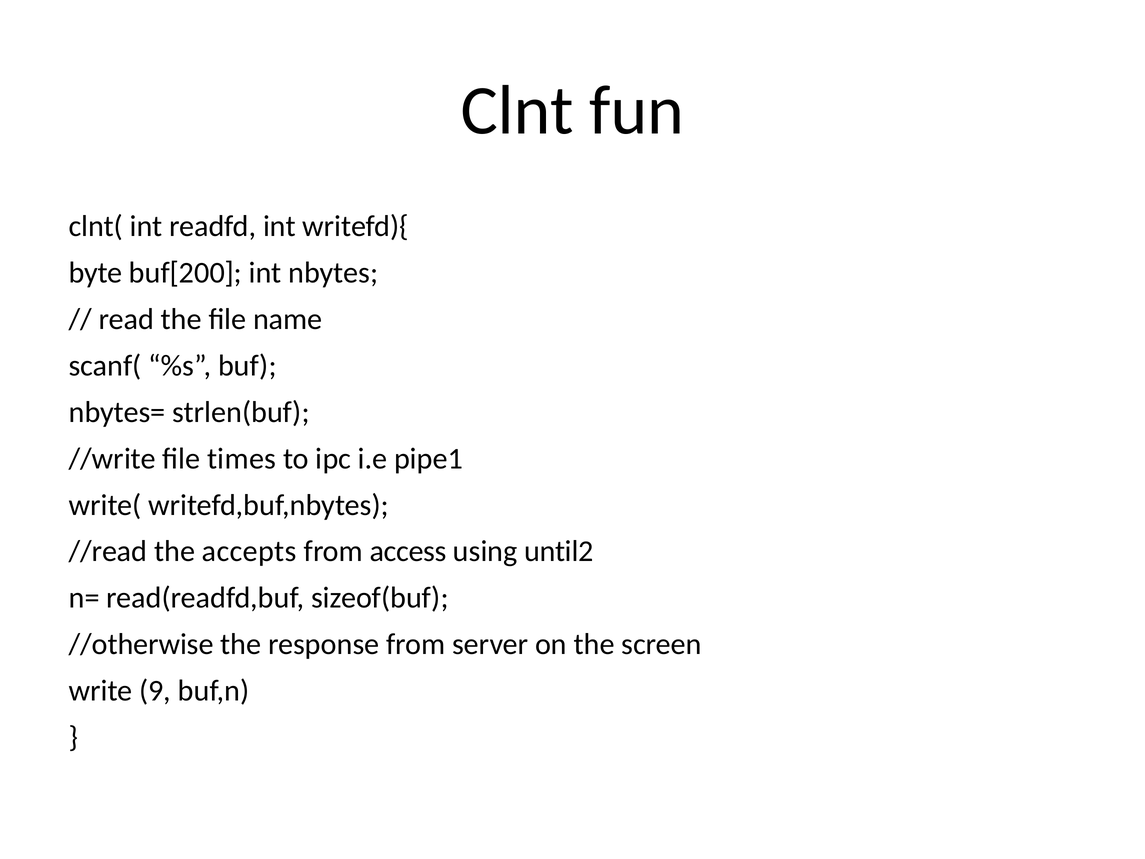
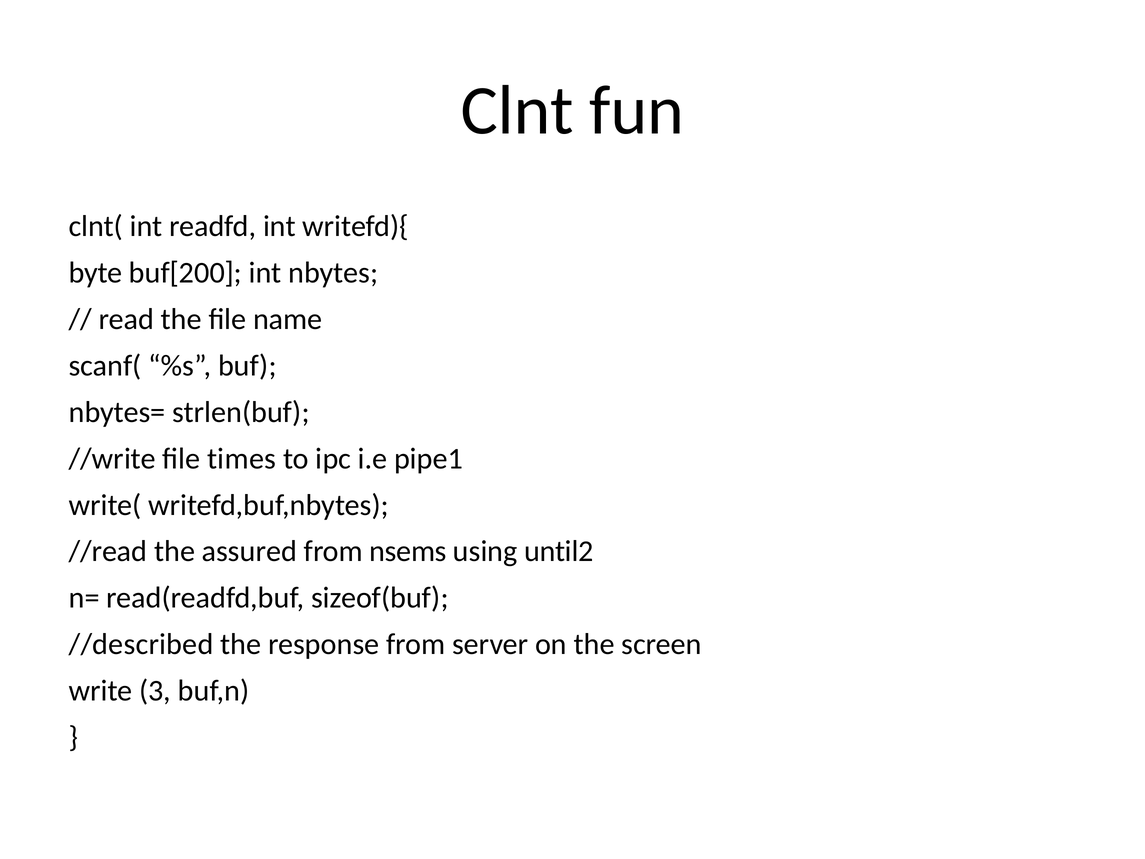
accepts: accepts -> assured
access: access -> nsems
//otherwise: //otherwise -> //described
9: 9 -> 3
